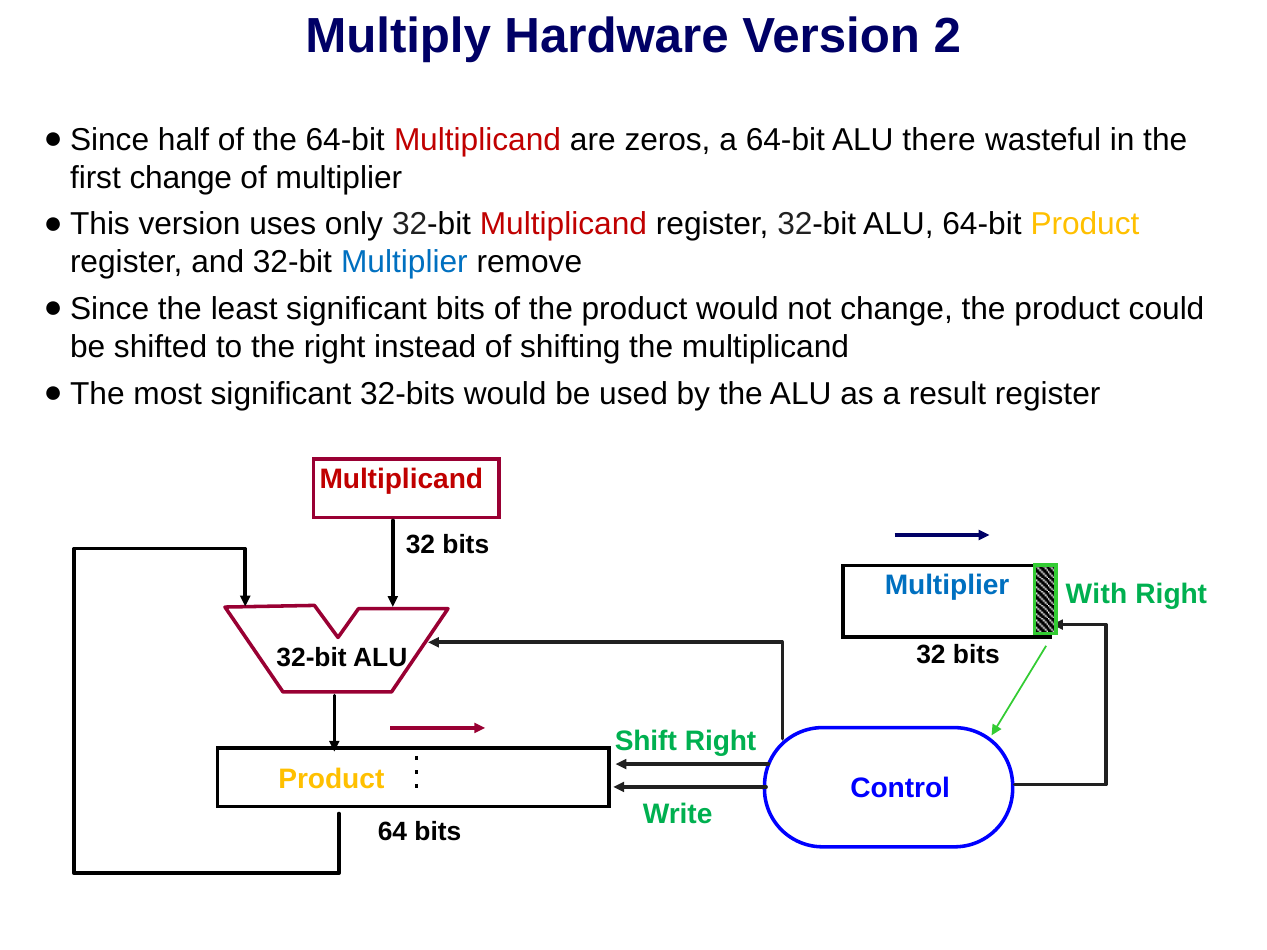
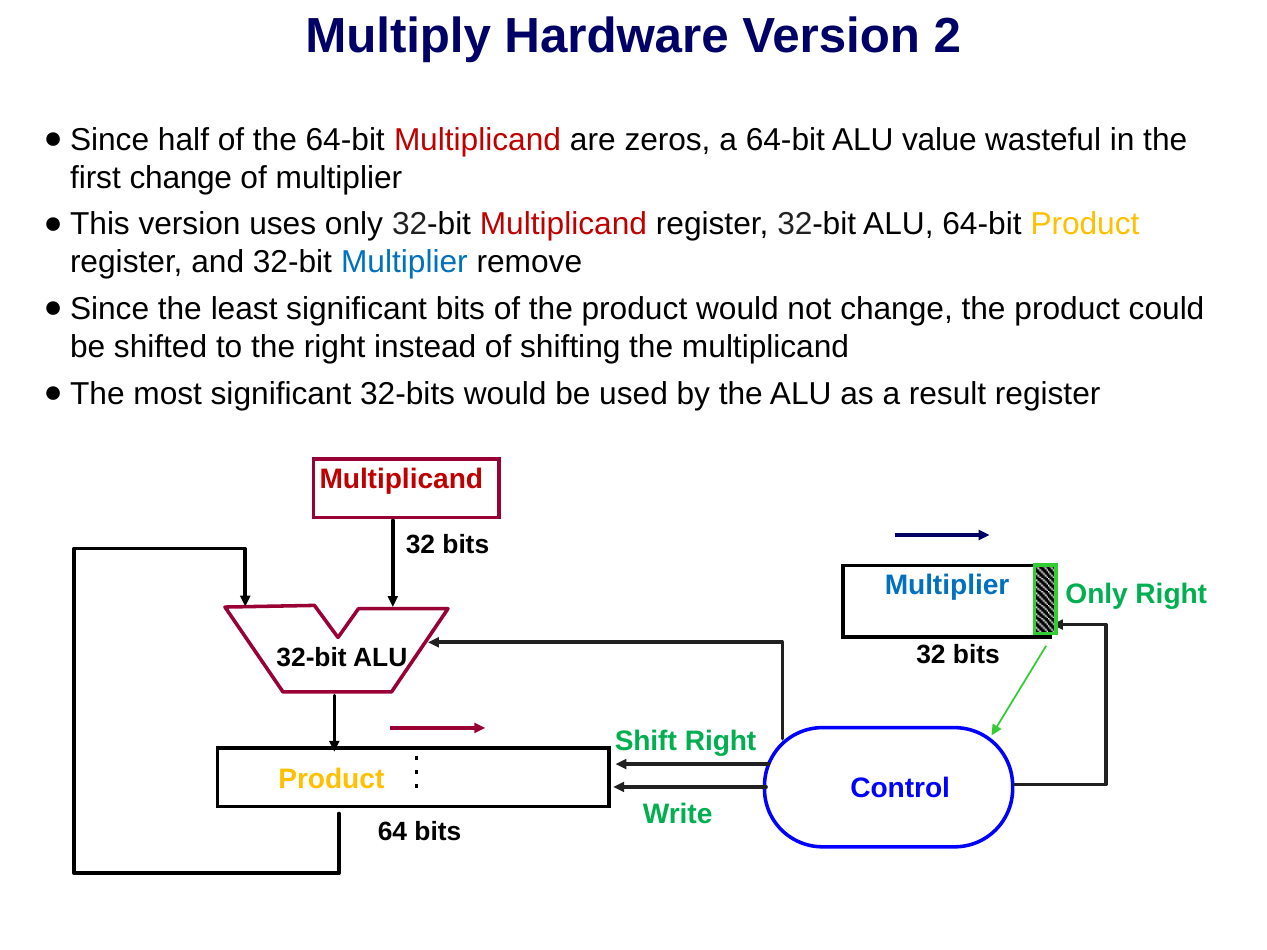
there: there -> value
With at (1096, 595): With -> Only
